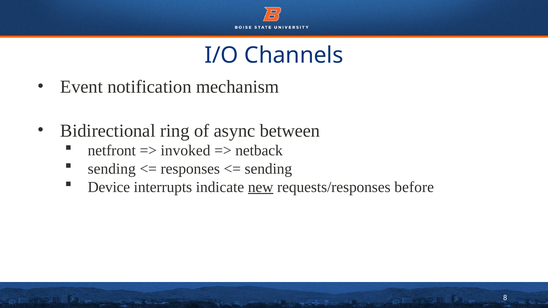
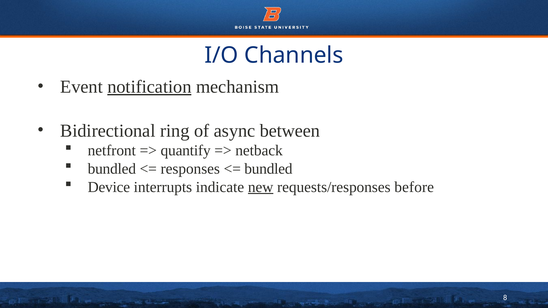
notification underline: none -> present
invoked: invoked -> quantify
sending at (112, 169): sending -> bundled
sending at (268, 169): sending -> bundled
